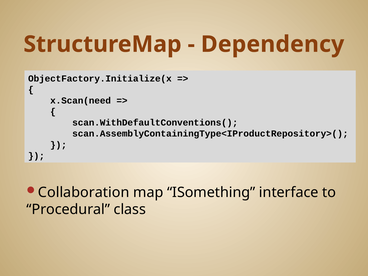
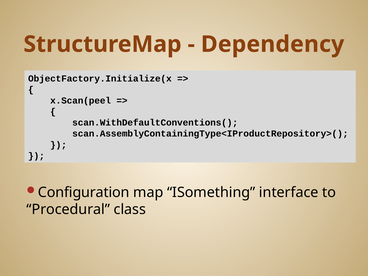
x.Scan(need: x.Scan(need -> x.Scan(peel
Collaboration: Collaboration -> Configuration
